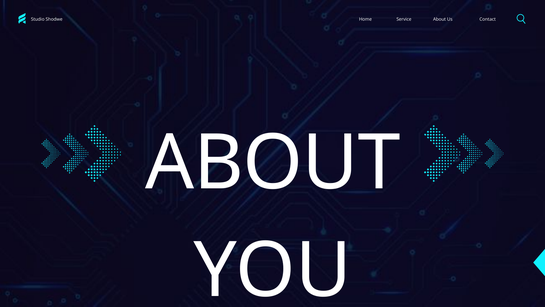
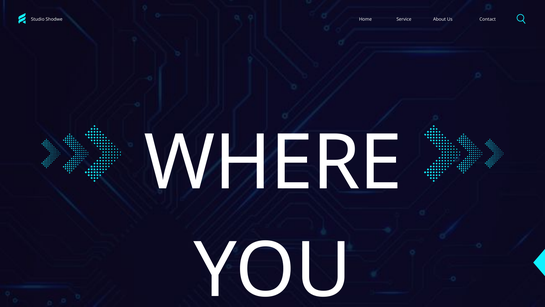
ABOUT at (273, 163): ABOUT -> WHERE
